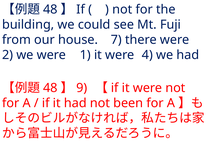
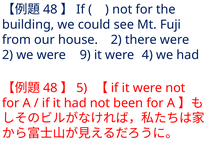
house 7: 7 -> 2
1: 1 -> 9
9: 9 -> 5
